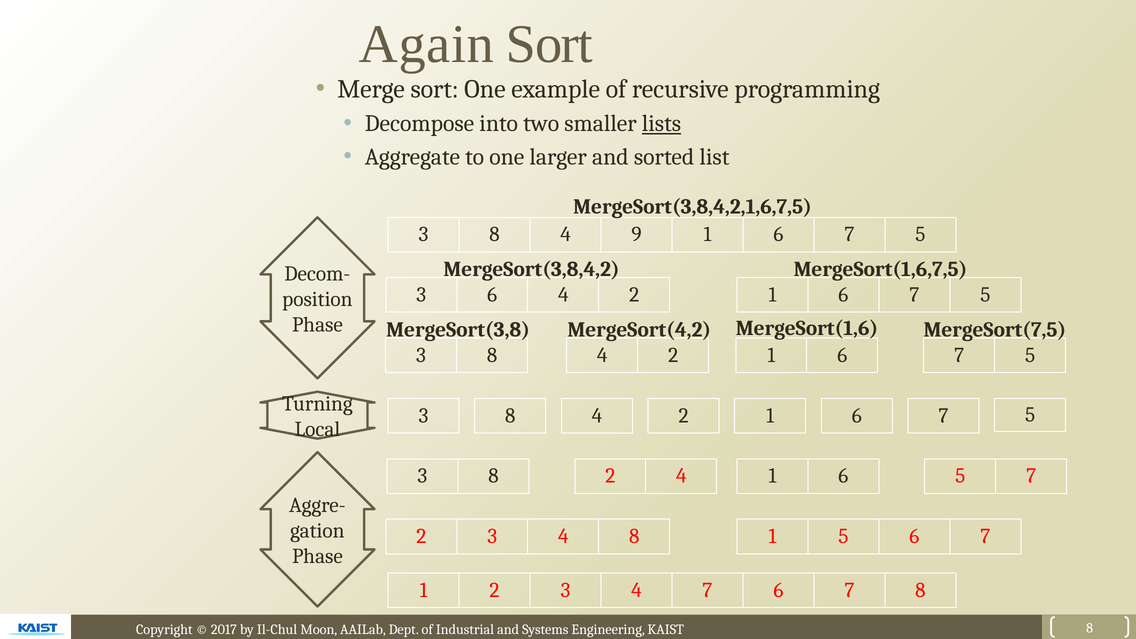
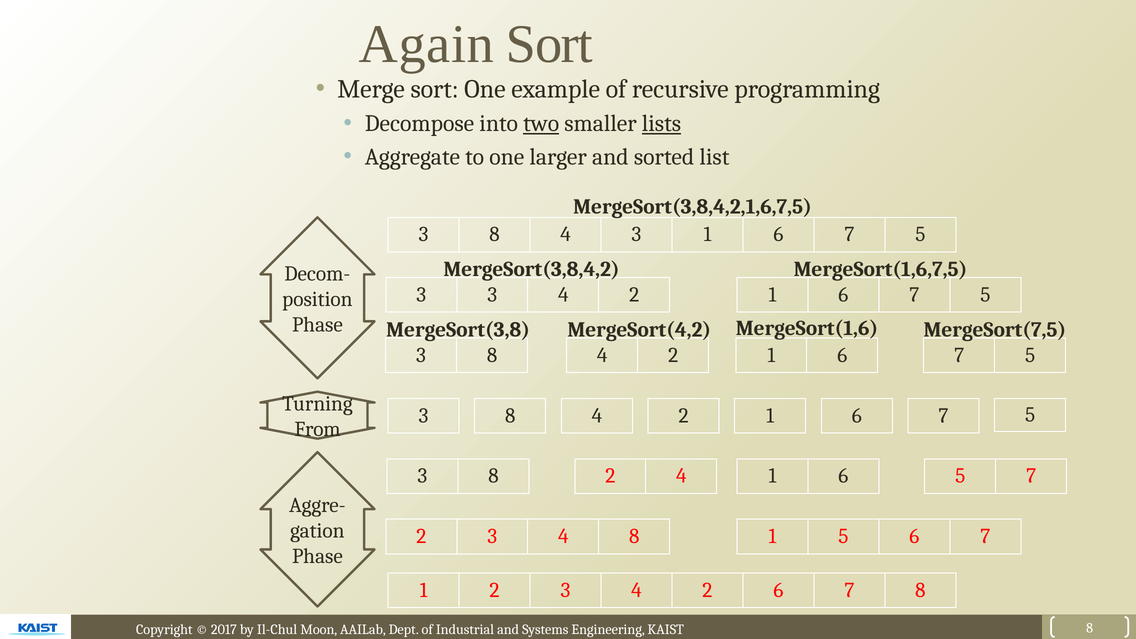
two underline: none -> present
4 9: 9 -> 3
3 6: 6 -> 3
Local: Local -> From
2 3 4 7: 7 -> 2
